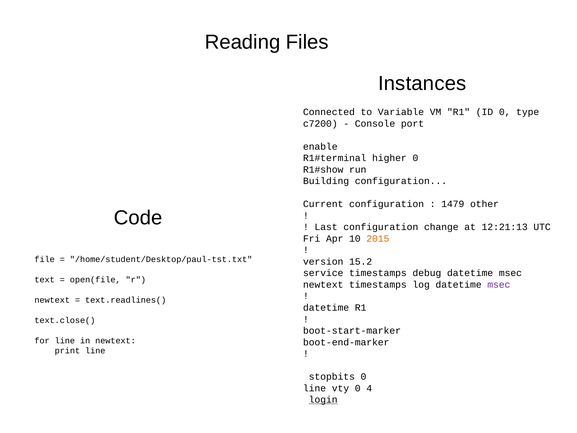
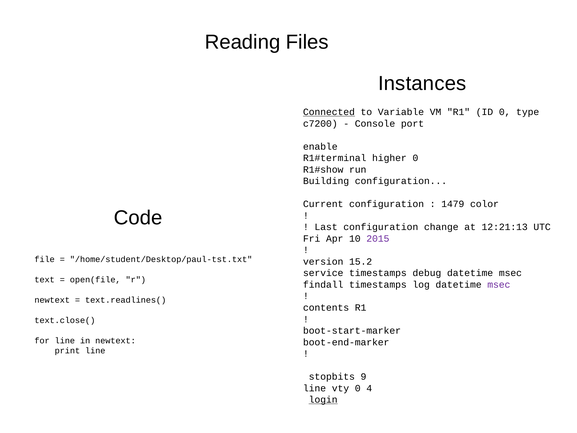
Connected underline: none -> present
other: other -> color
2015 colour: orange -> purple
newtext at (323, 284): newtext -> findall
datetime at (326, 307): datetime -> contents
stopbits 0: 0 -> 9
